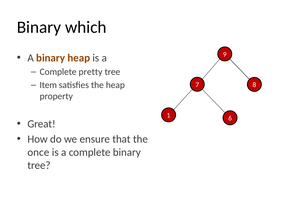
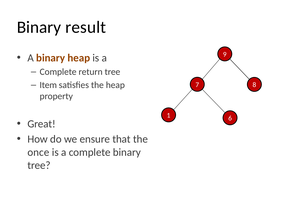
which: which -> result
pretty: pretty -> return
